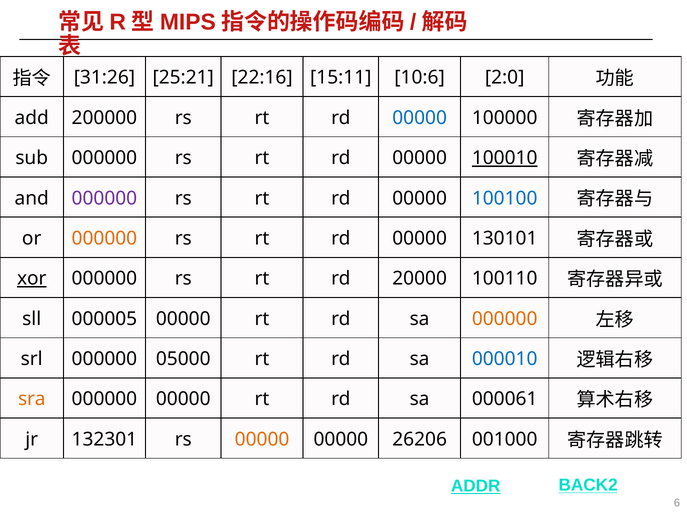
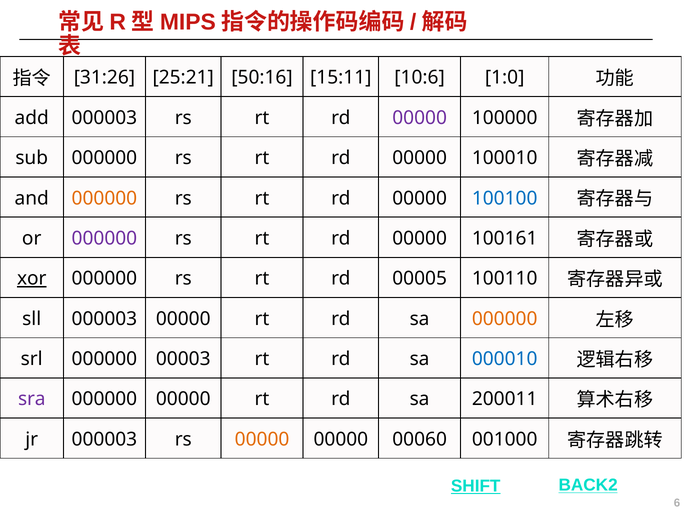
22:16: 22:16 -> 50:16
2:0: 2:0 -> 1:0
add 200000: 200000 -> 000003
00000 at (420, 118) colour: blue -> purple
100010 underline: present -> none
000000 at (104, 198) colour: purple -> orange
000000 at (104, 238) colour: orange -> purple
130101: 130101 -> 100161
20000: 20000 -> 00005
sll 000005: 000005 -> 000003
05000: 05000 -> 00003
sra colour: orange -> purple
000061: 000061 -> 200011
jr 132301: 132301 -> 000003
26206: 26206 -> 00060
ADDR: ADDR -> SHIFT
